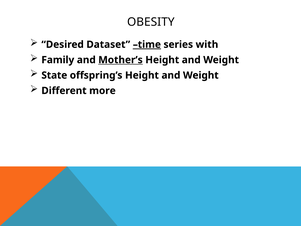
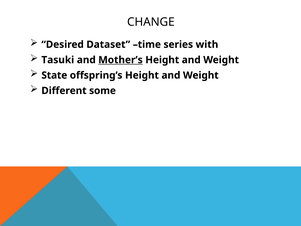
OBESITY: OBESITY -> CHANGE
time underline: present -> none
Family: Family -> Tasuki
more: more -> some
